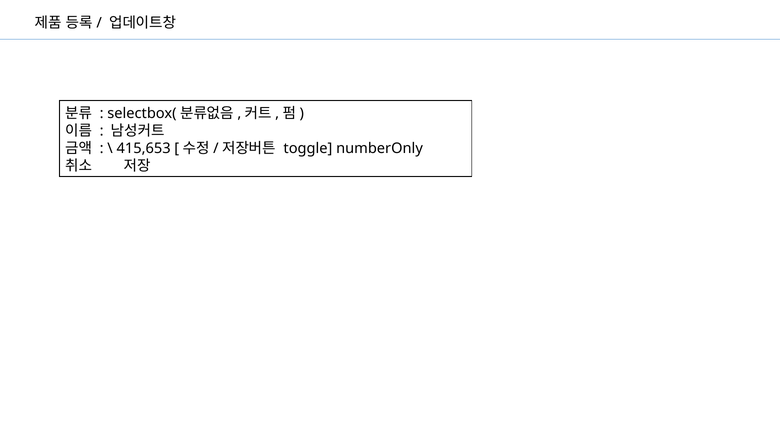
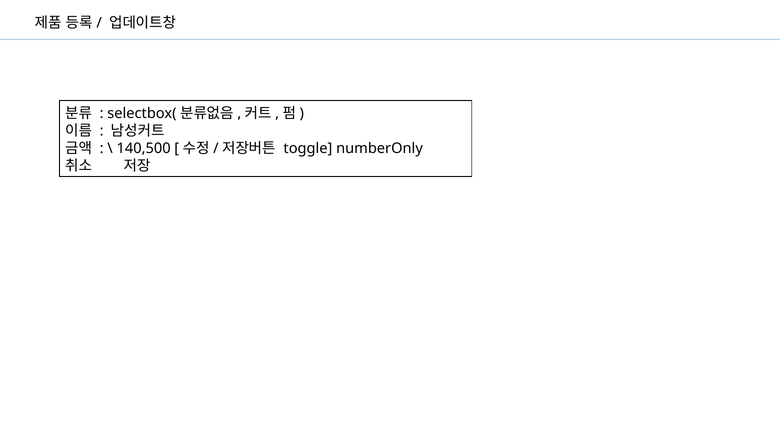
415,653: 415,653 -> 140,500
